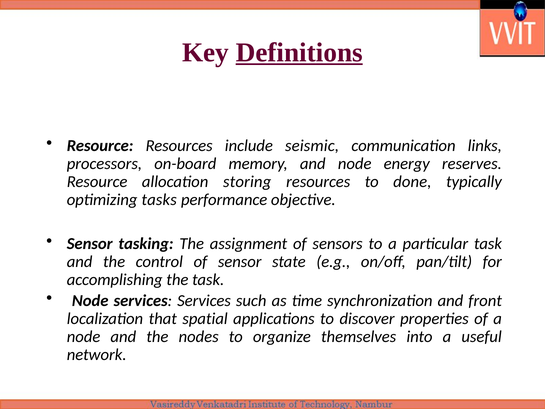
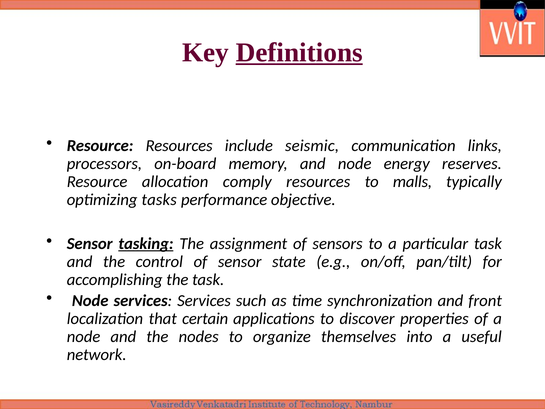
storing: storing -> comply
done: done -> malls
tasking underline: none -> present
spatial: spatial -> certain
